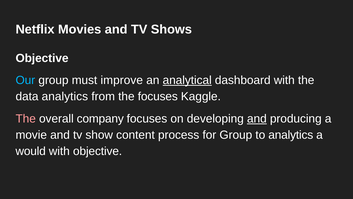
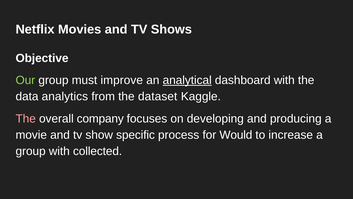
Our colour: light blue -> light green
the focuses: focuses -> dataset
and at (257, 118) underline: present -> none
content: content -> specific
for Group: Group -> Would
to analytics: analytics -> increase
would at (31, 151): would -> group
with objective: objective -> collected
